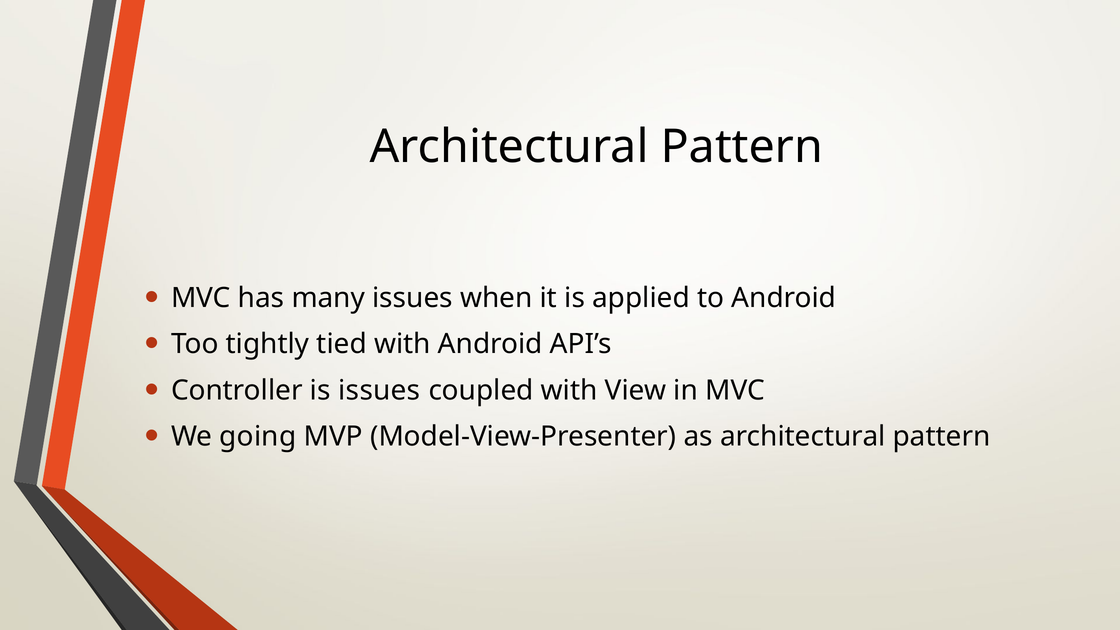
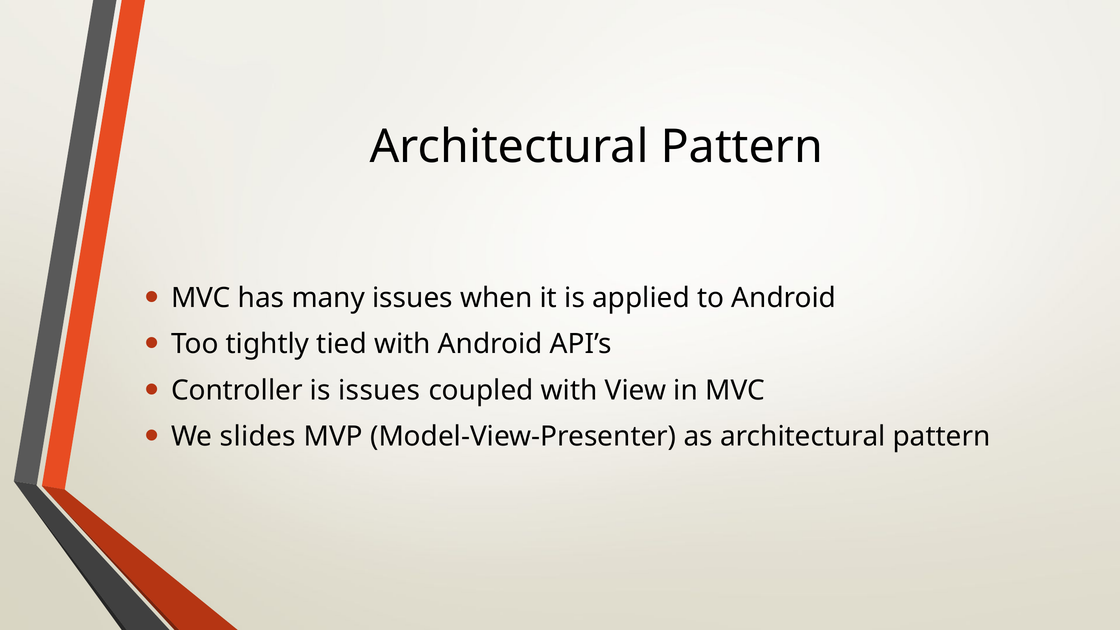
going: going -> slides
